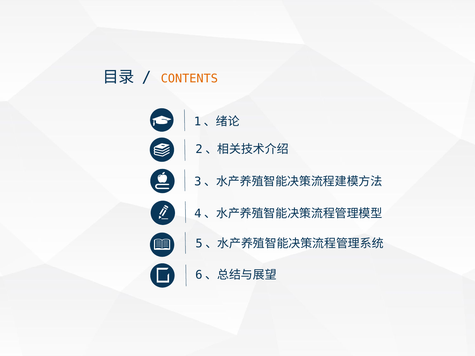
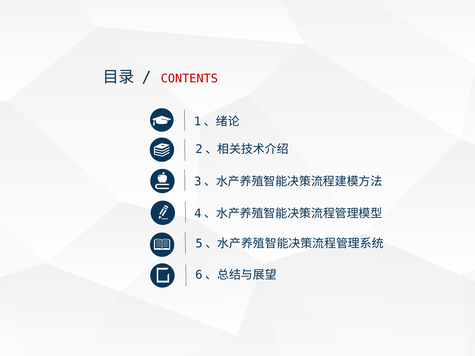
CONTENTS colour: orange -> red
